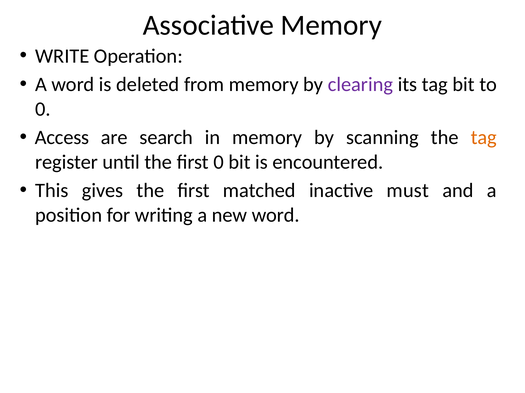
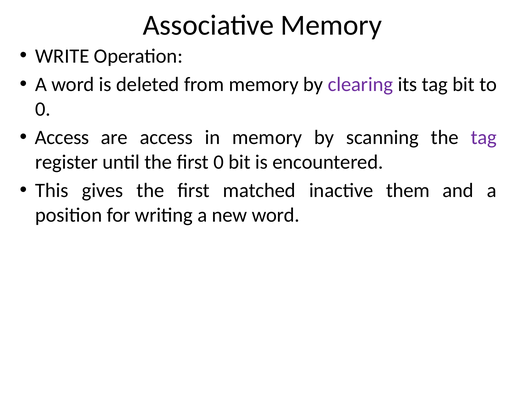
are search: search -> access
tag at (484, 138) colour: orange -> purple
must: must -> them
